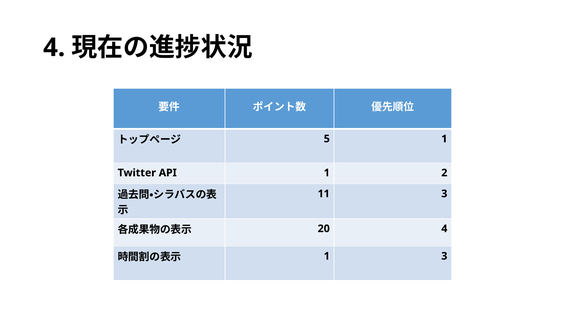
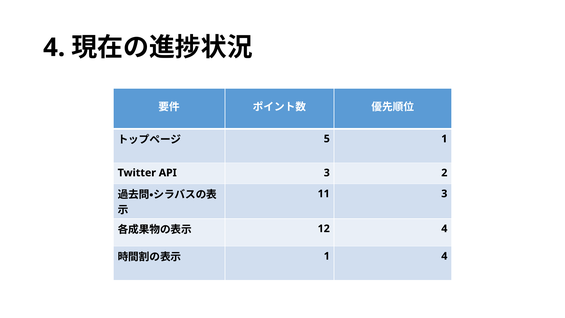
API 1: 1 -> 3
20: 20 -> 12
1 3: 3 -> 4
